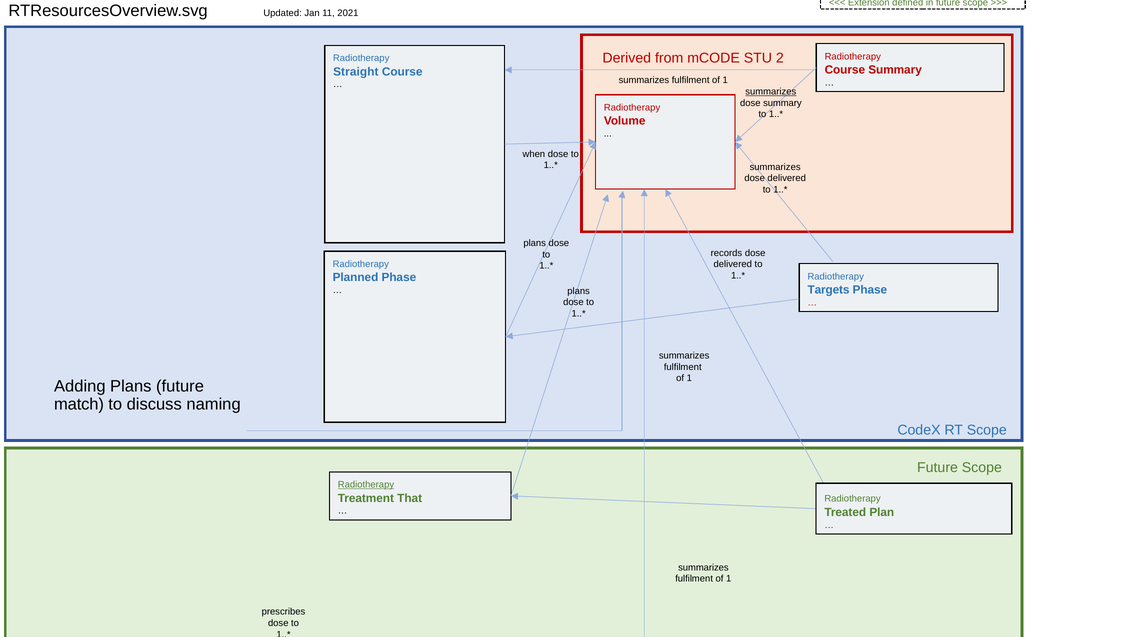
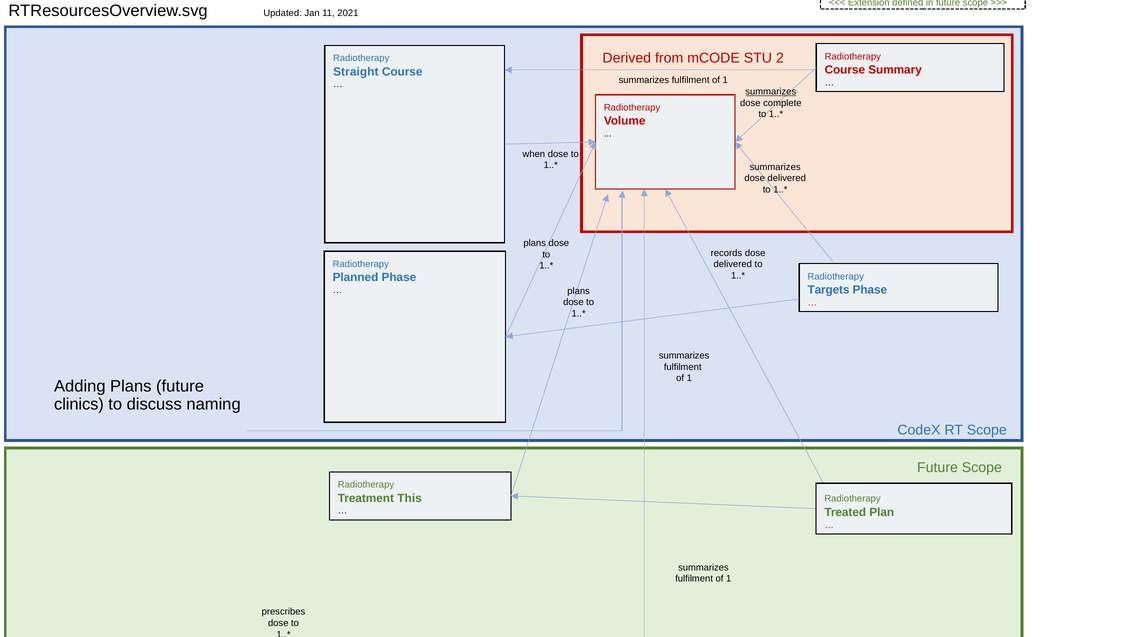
dose summary: summary -> complete
match: match -> clinics
Radiotherapy at (366, 485) underline: present -> none
That: That -> This
